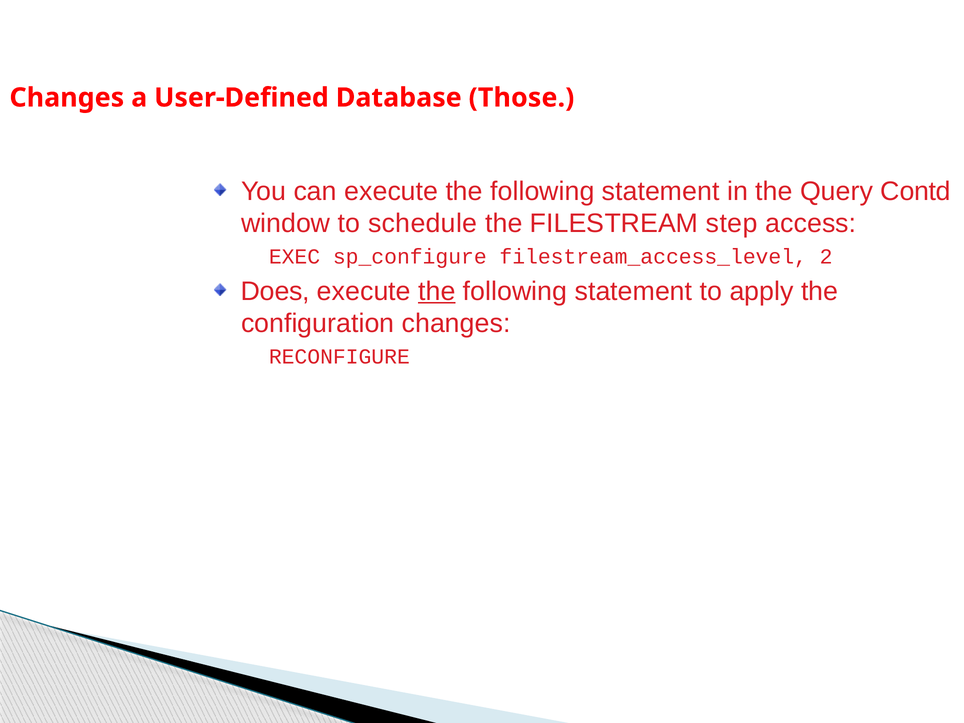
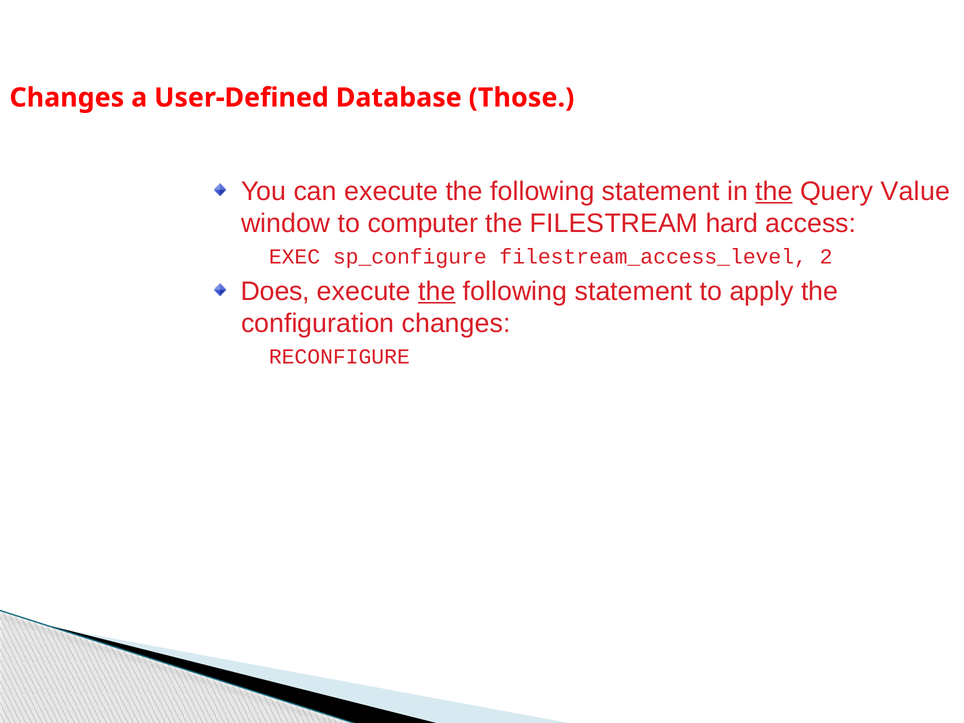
the at (774, 191) underline: none -> present
Contd: Contd -> Value
schedule: schedule -> computer
step: step -> hard
